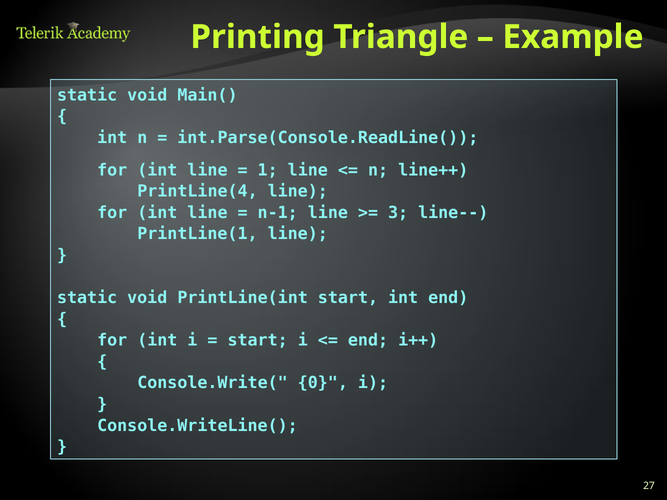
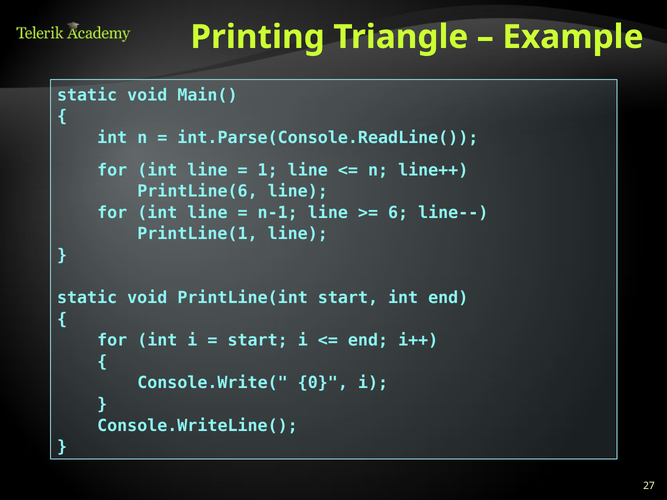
PrintLine(4: PrintLine(4 -> PrintLine(6
3: 3 -> 6
